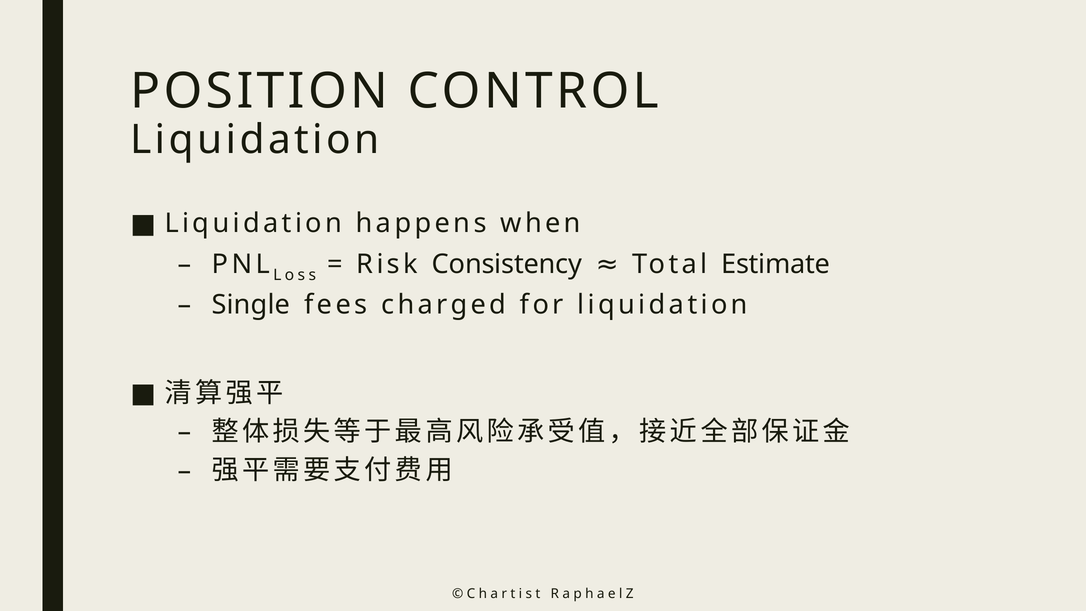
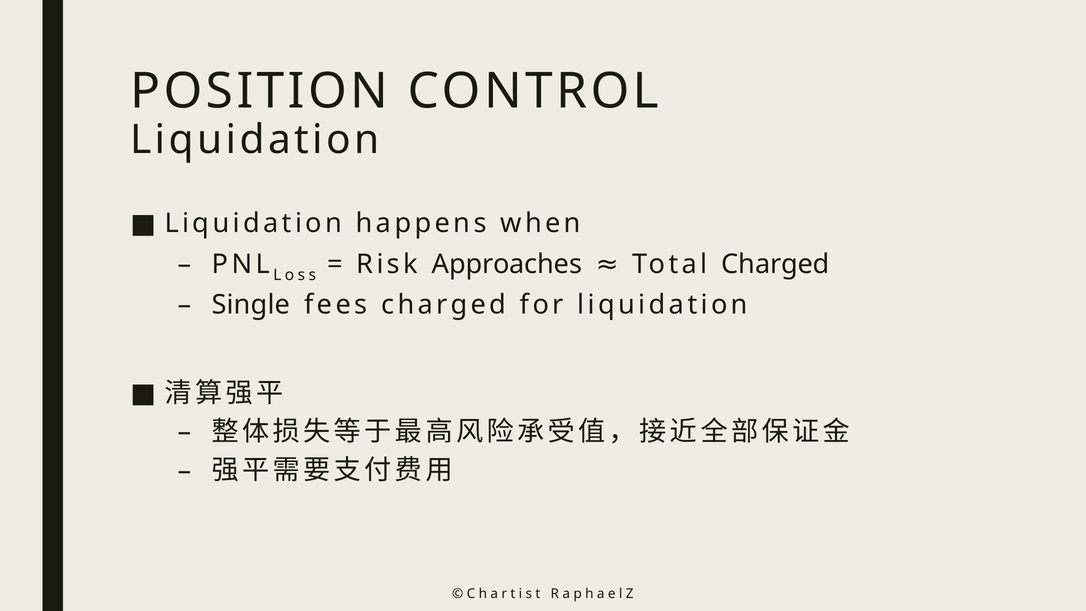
Consistency: Consistency -> Approaches
Total Estimate: Estimate -> Charged
